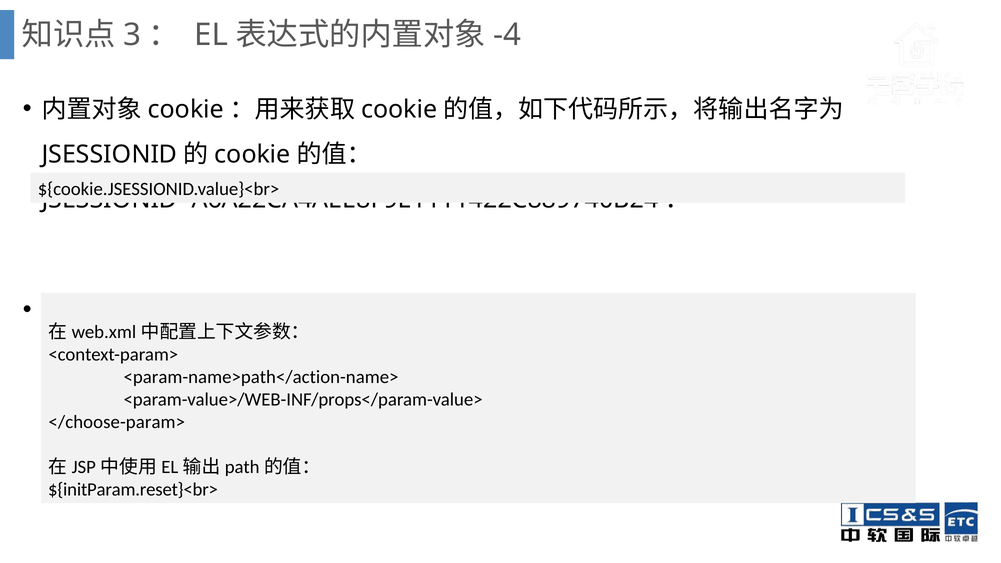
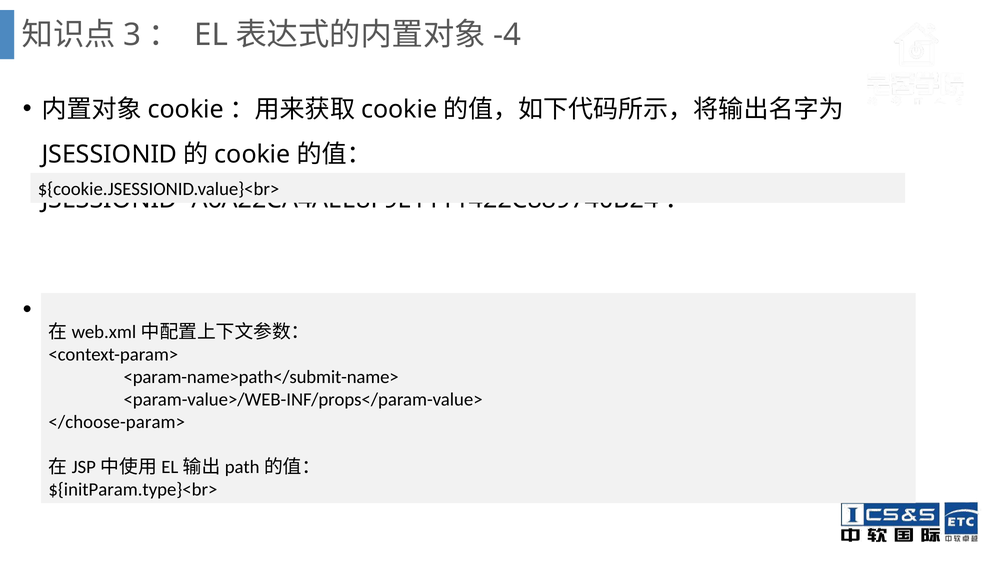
<param-name>path</action-name>: <param-name>path</action-name> -> <param-name>path</submit-name>
${initParam.reset}<br>: ${initParam.reset}<br> -> ${initParam.type}<br>
